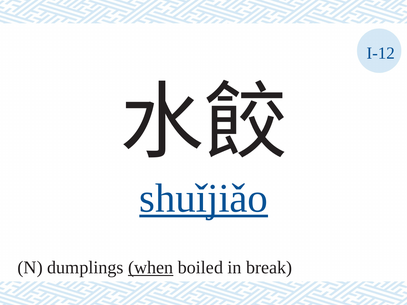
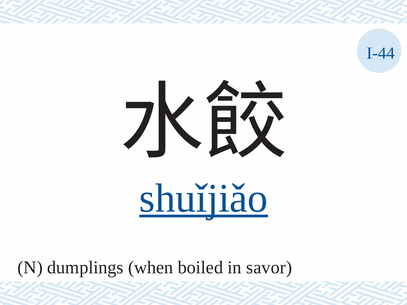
I-12: I-12 -> I-44
when underline: present -> none
break: break -> savor
